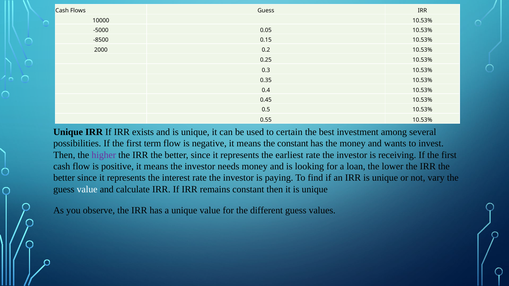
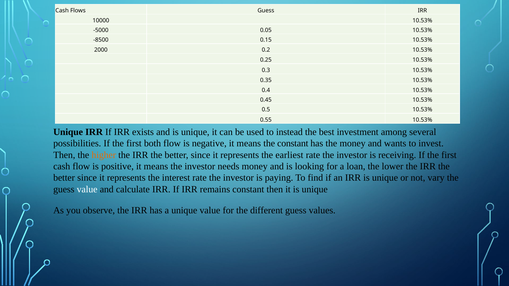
certain: certain -> instead
term: term -> both
higher colour: purple -> orange
